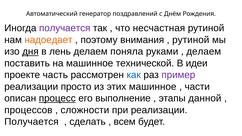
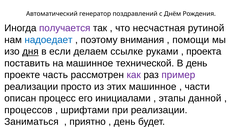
надоедает colour: orange -> blue
рутиной at (191, 40): рутиной -> помощи
лень: лень -> если
поняла: поняла -> ссылке
делаем at (204, 52): делаем -> проекта
В идеи: идеи -> день
как colour: blue -> purple
процесс underline: present -> none
выполнение: выполнение -> инициалами
сложности: сложности -> шрифтами
Получается at (31, 122): Получается -> Заниматься
сделать: сделать -> приятно
всем at (125, 122): всем -> день
